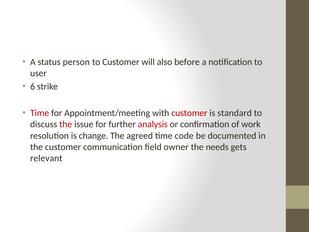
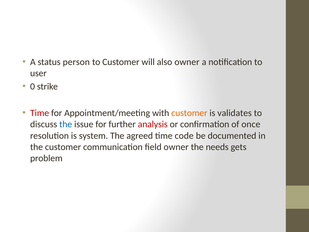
also before: before -> owner
6: 6 -> 0
customer at (189, 113) colour: red -> orange
standard: standard -> validates
the at (66, 124) colour: red -> blue
work: work -> once
change: change -> system
relevant: relevant -> problem
